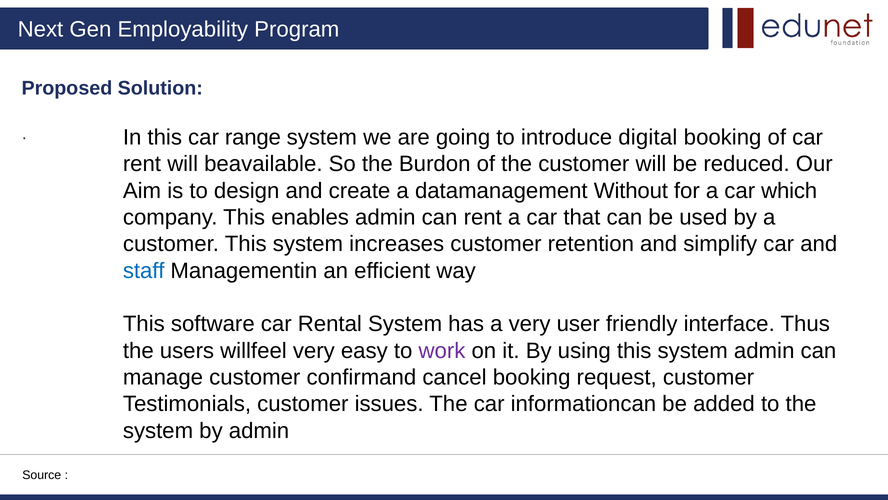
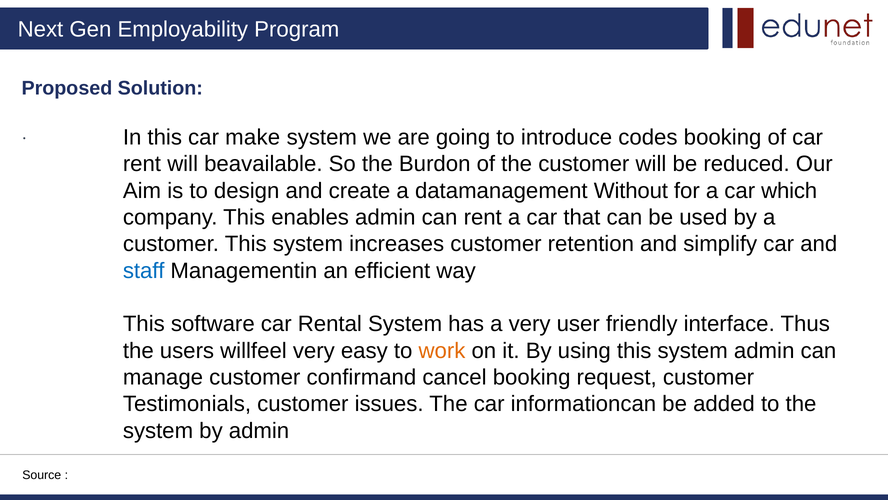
range: range -> make
digital: digital -> codes
work colour: purple -> orange
